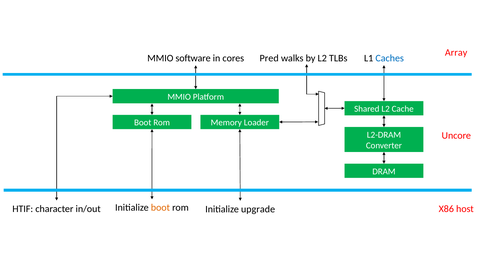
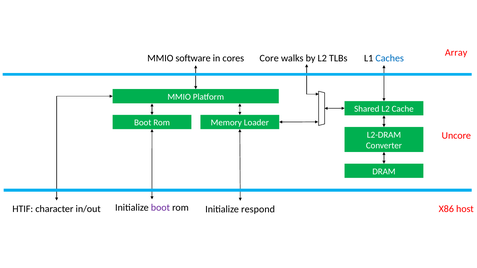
Pred: Pred -> Core
boot at (160, 208) colour: orange -> purple
upgrade: upgrade -> respond
